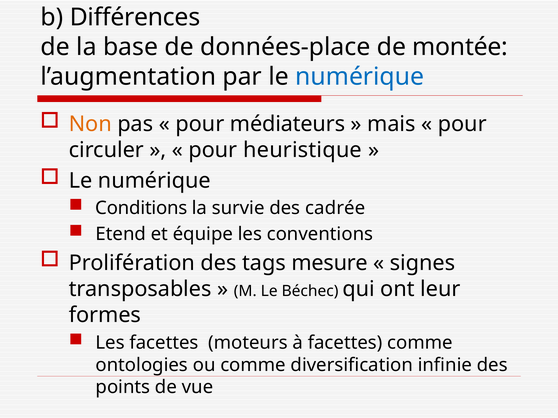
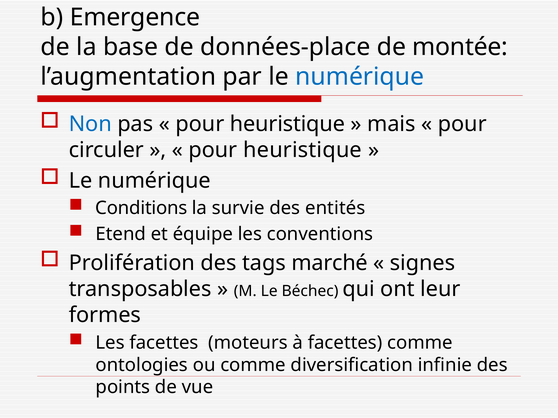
Différences: Différences -> Emergence
Non colour: orange -> blue
médiateurs at (287, 124): médiateurs -> heuristique
cadrée: cadrée -> entités
mesure: mesure -> marché
